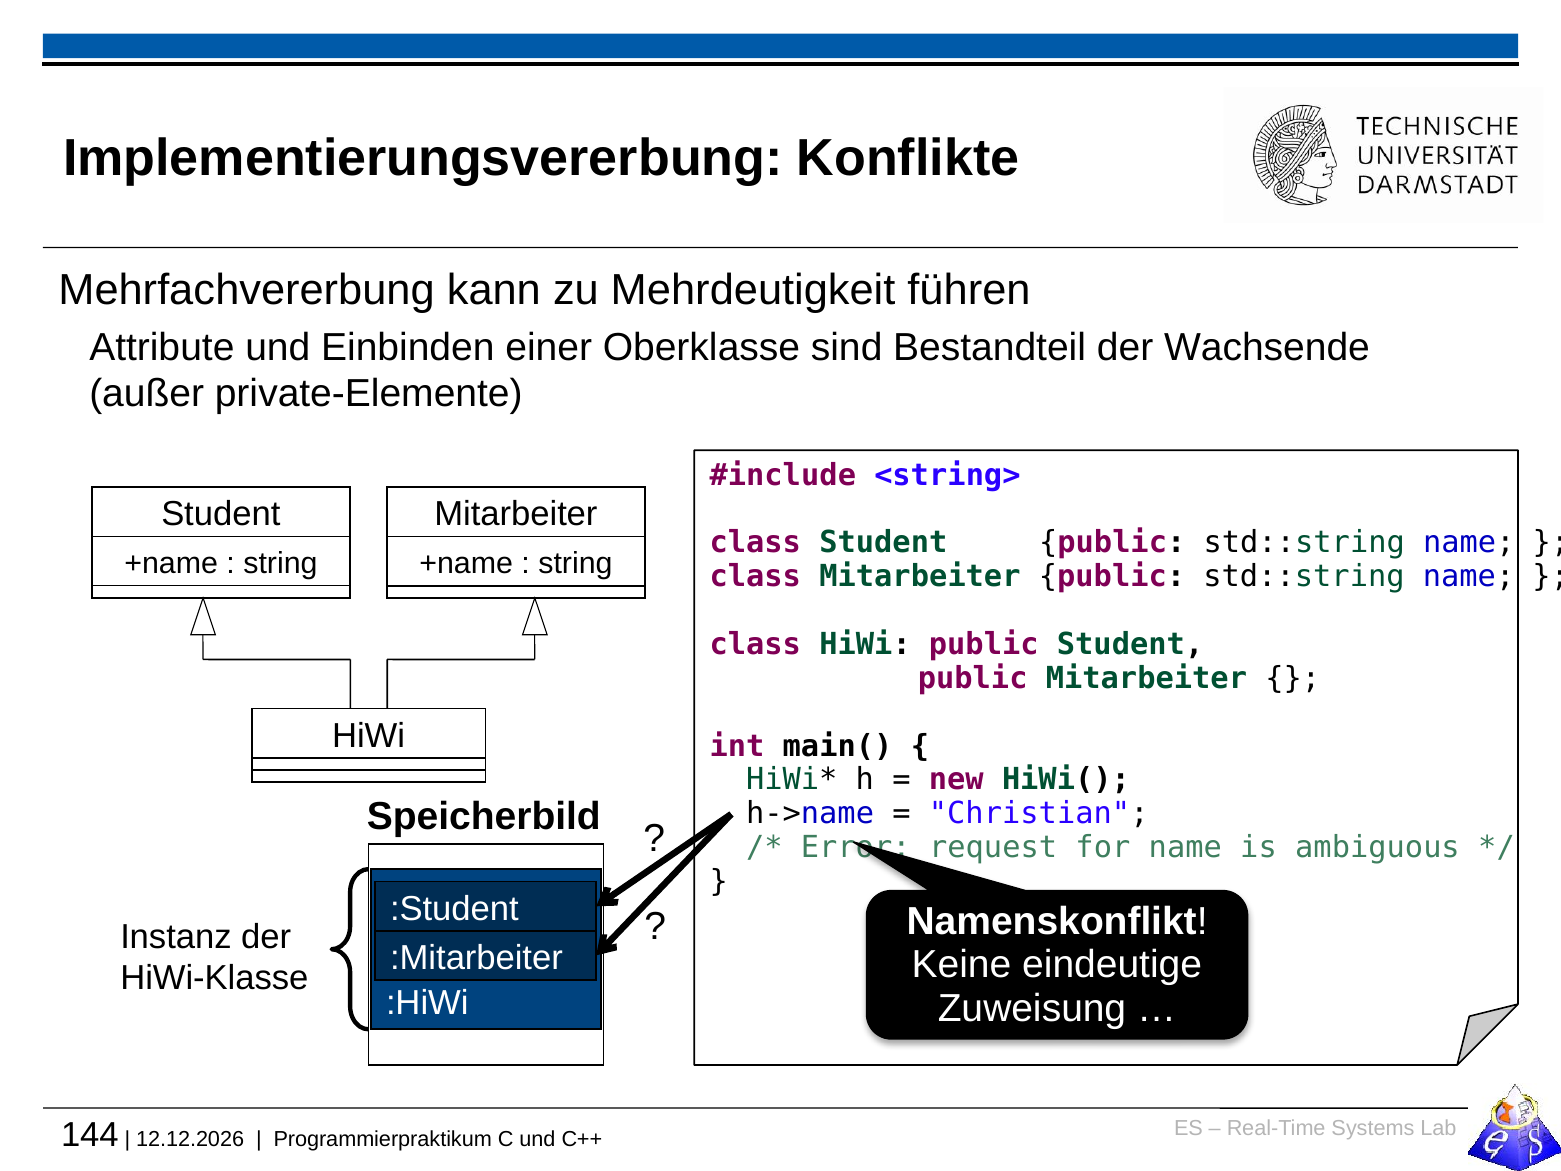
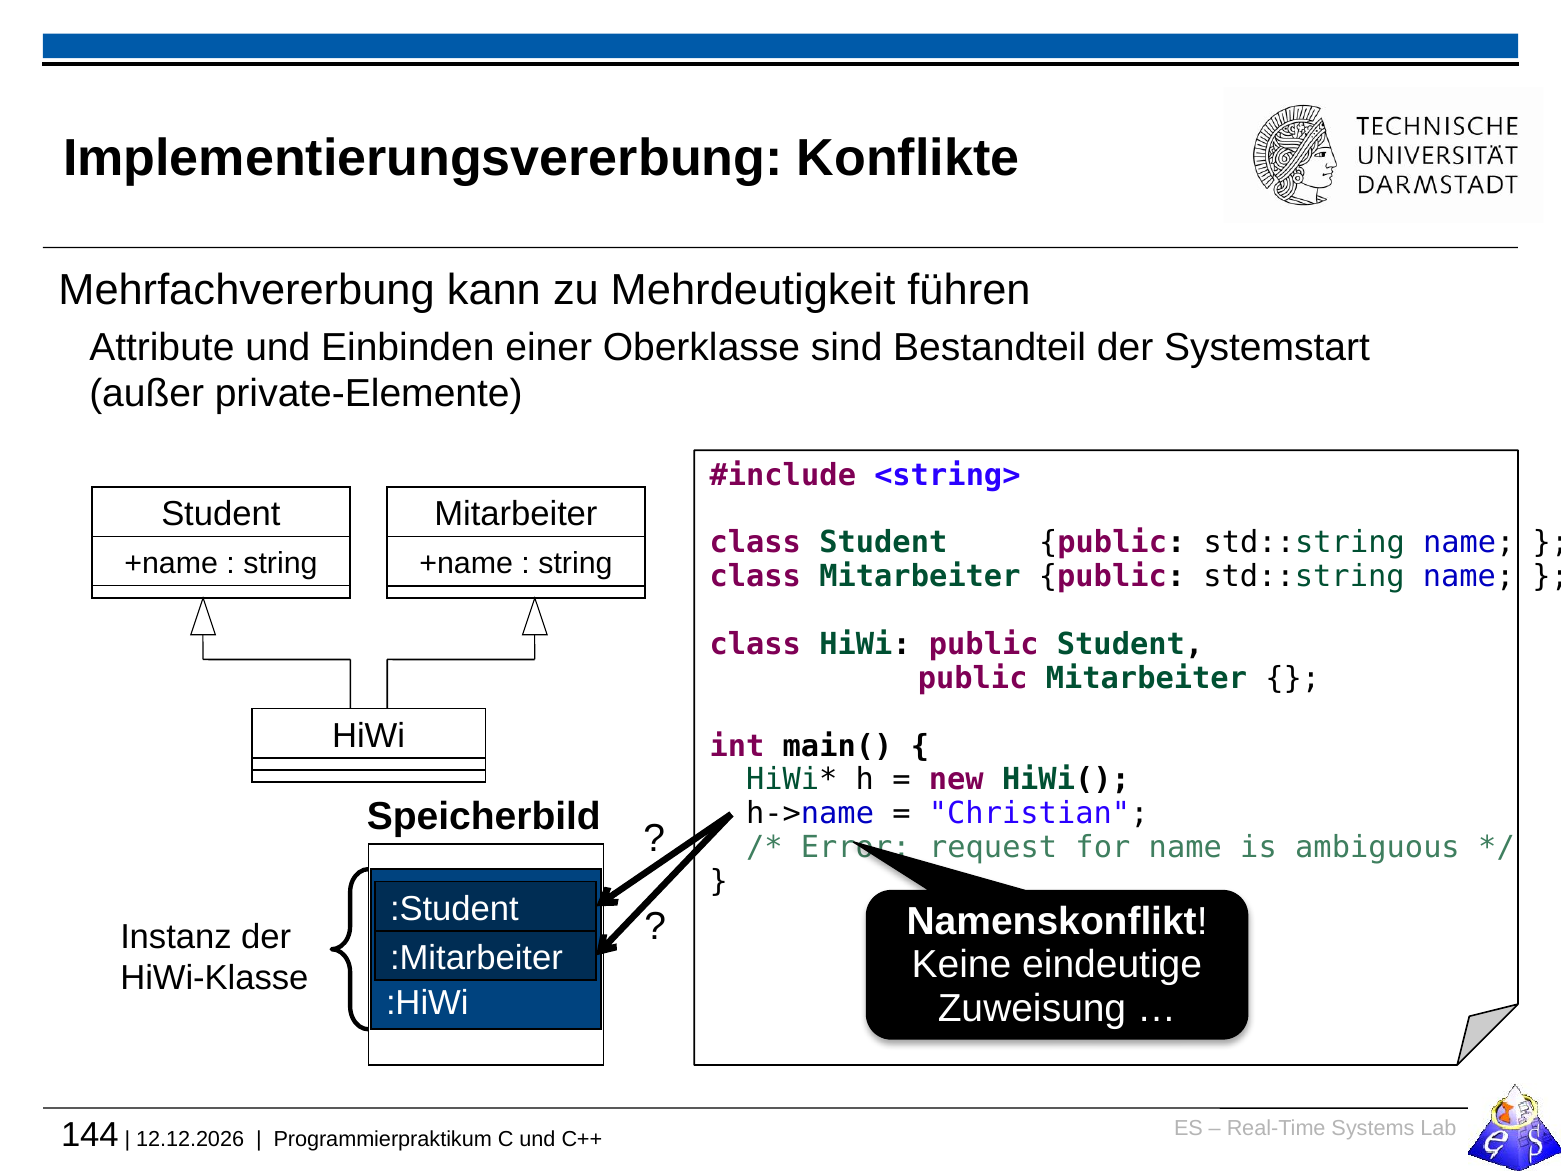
Wachsende: Wachsende -> Systemstart
